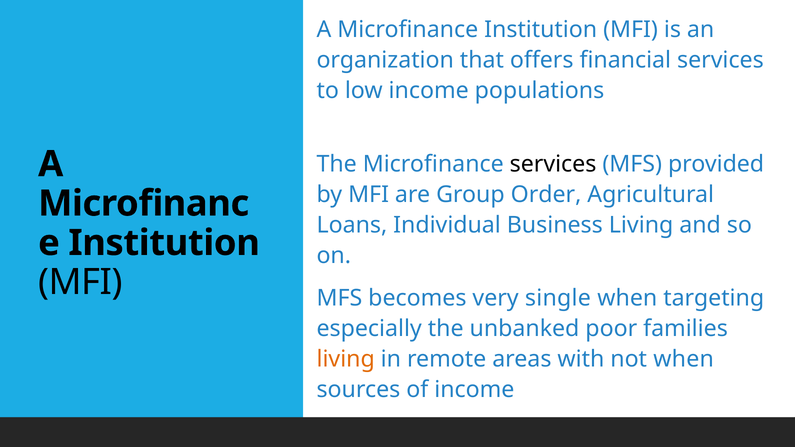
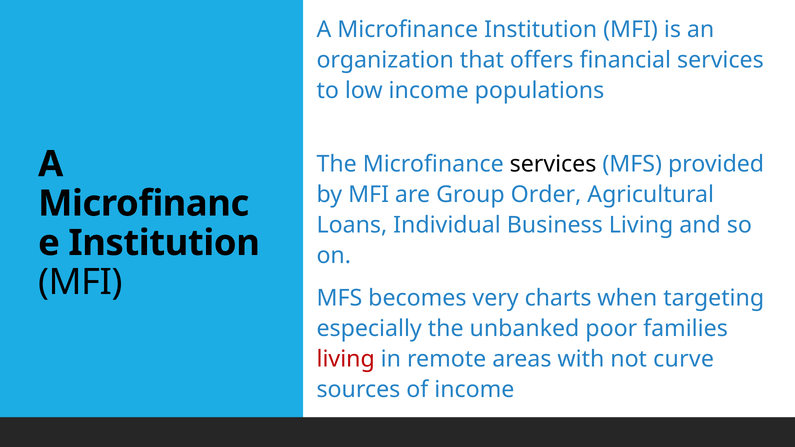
single: single -> charts
living at (346, 359) colour: orange -> red
not when: when -> curve
